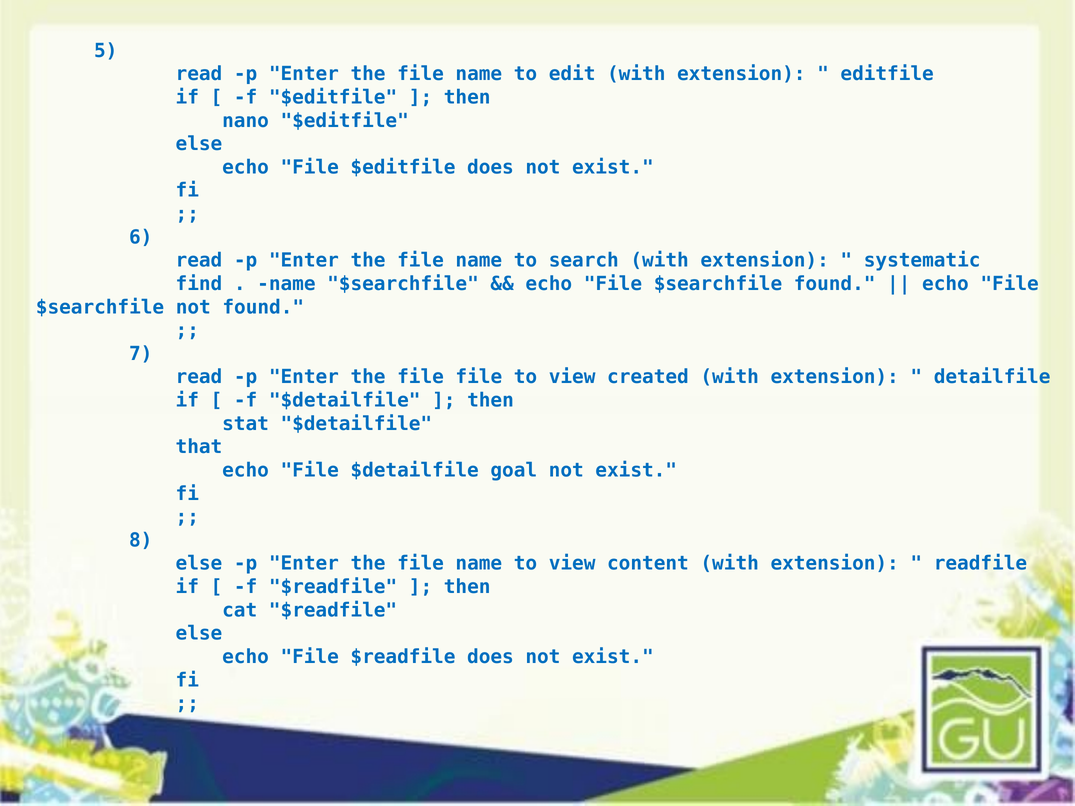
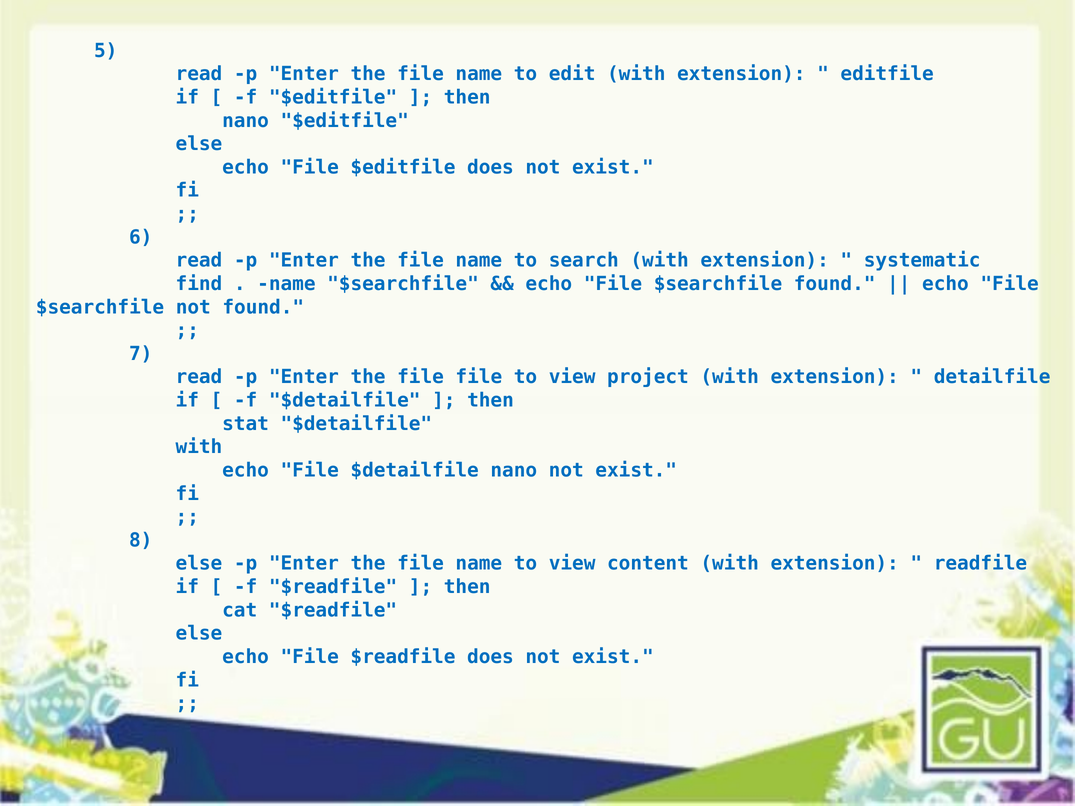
created: created -> project
that at (199, 447): that -> with
$detailfile goal: goal -> nano
